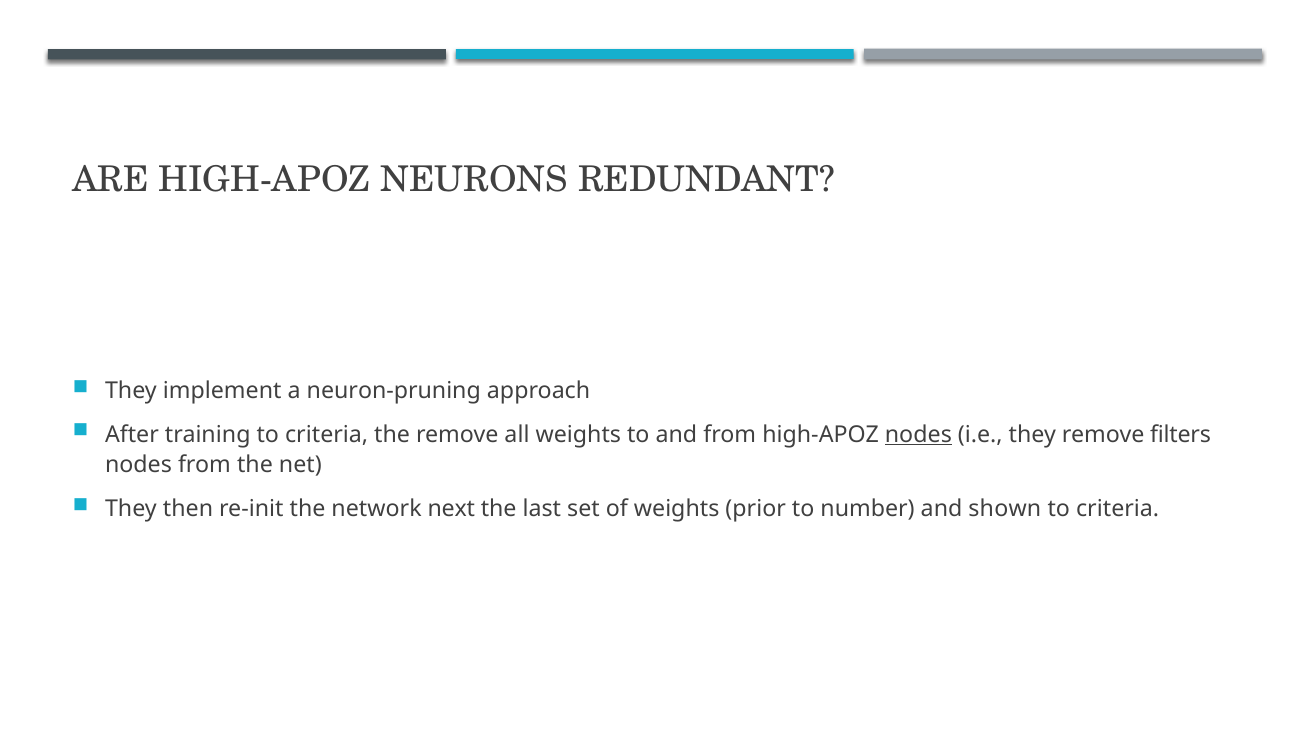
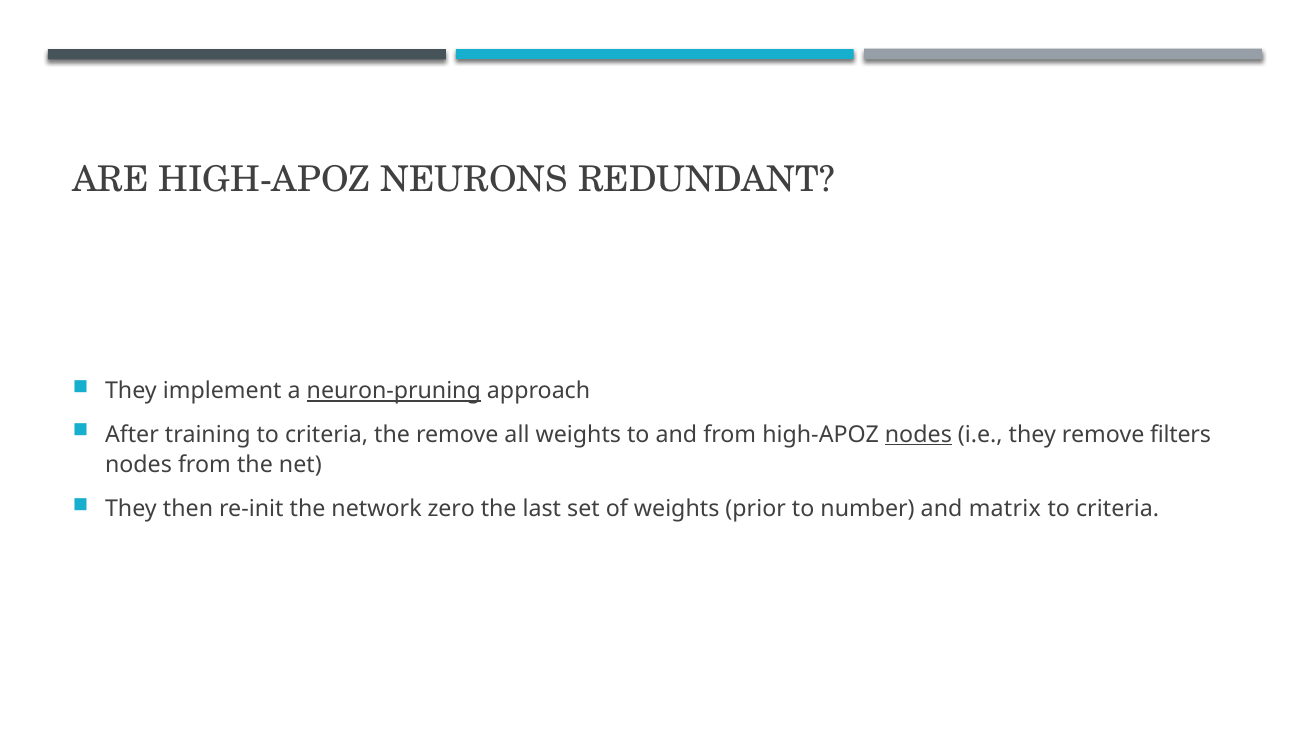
neuron-pruning underline: none -> present
next: next -> zero
shown: shown -> matrix
